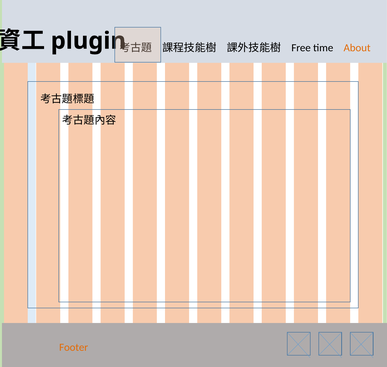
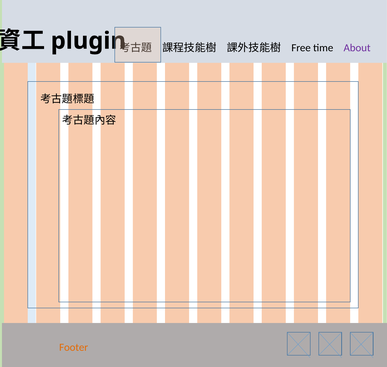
About colour: orange -> purple
